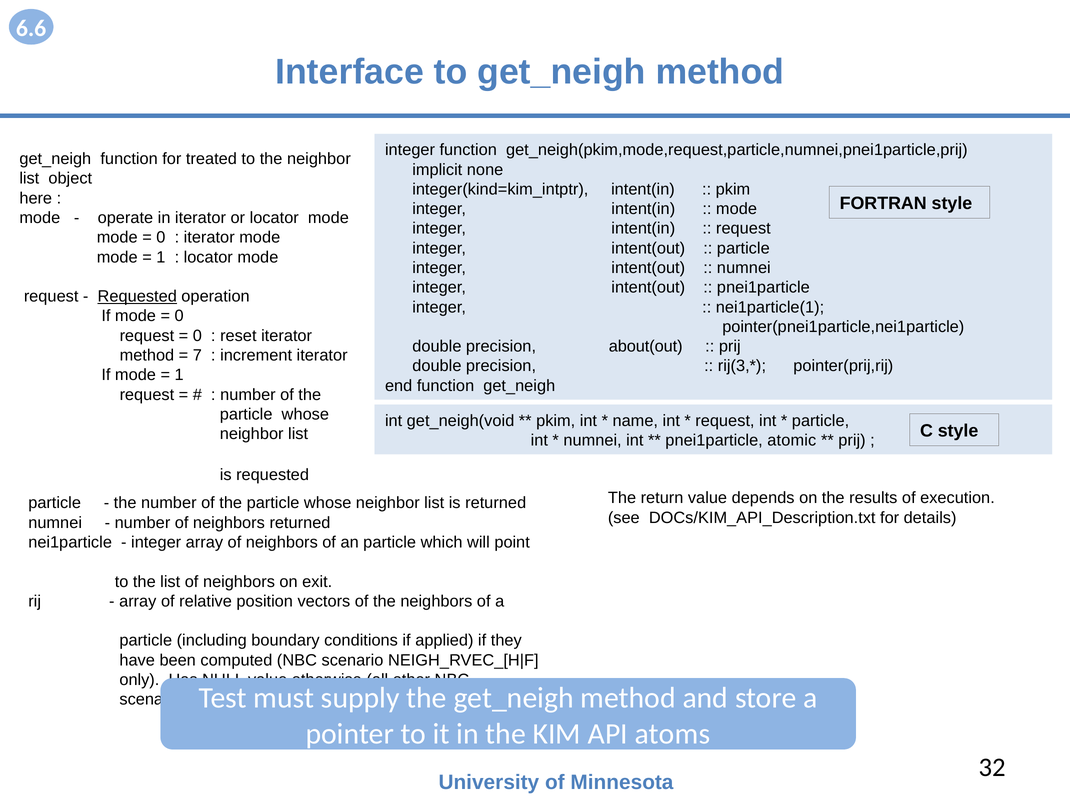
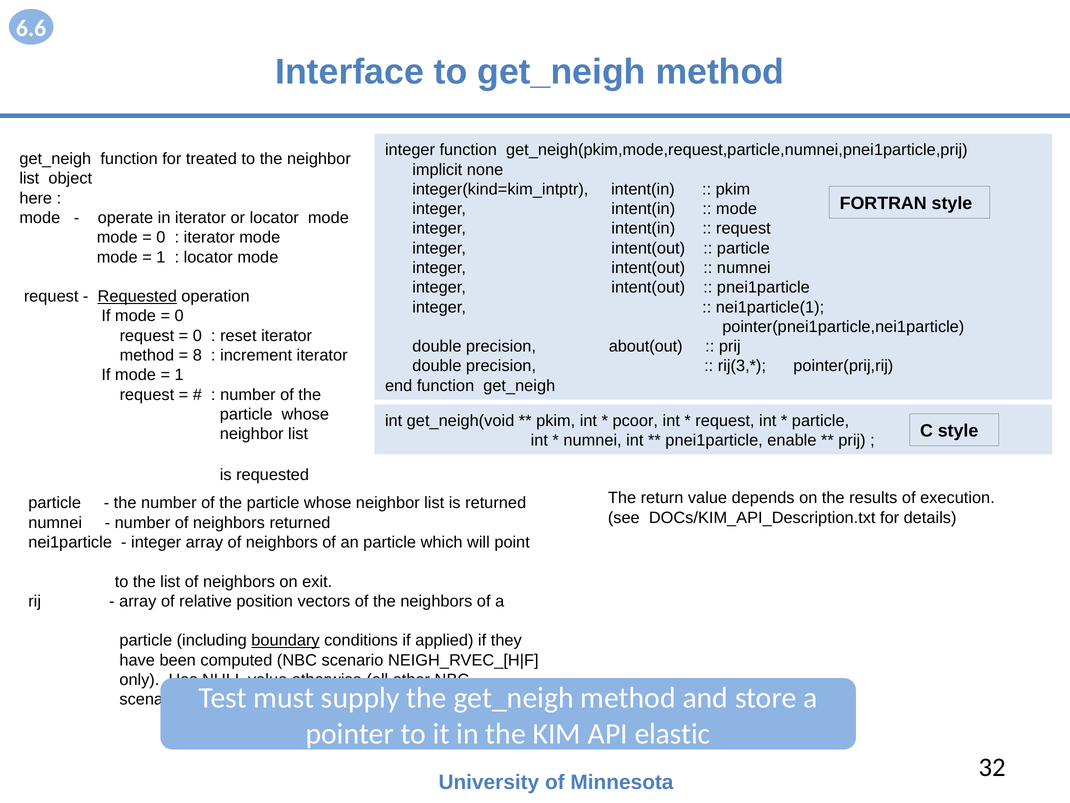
7: 7 -> 8
name: name -> pcoor
atomic: atomic -> enable
boundary underline: none -> present
atoms: atoms -> elastic
